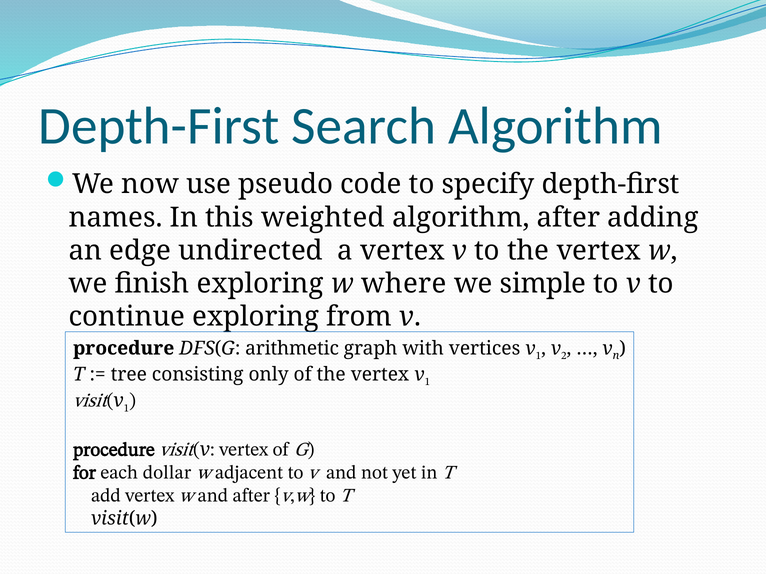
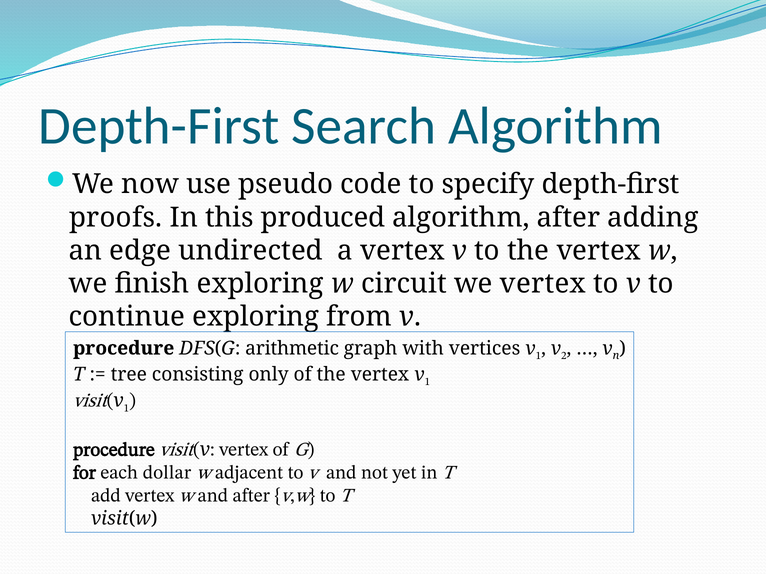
names: names -> proofs
weighted: weighted -> produced
where: where -> circuit
we simple: simple -> vertex
